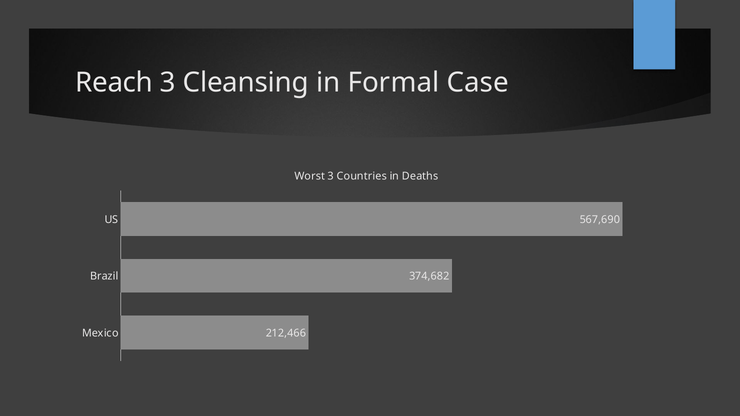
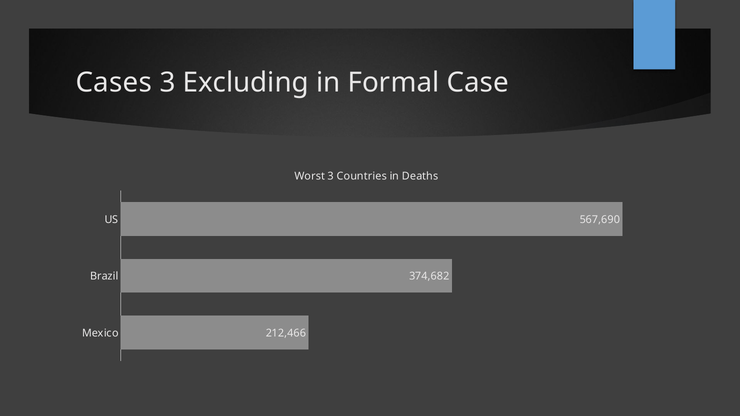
Reach: Reach -> Cases
Cleansing: Cleansing -> Excluding
